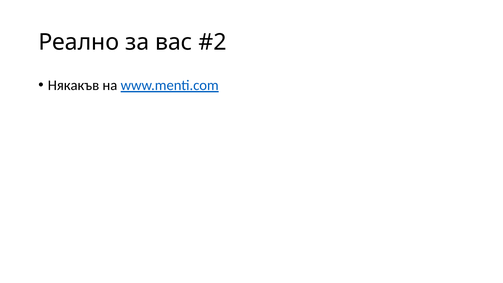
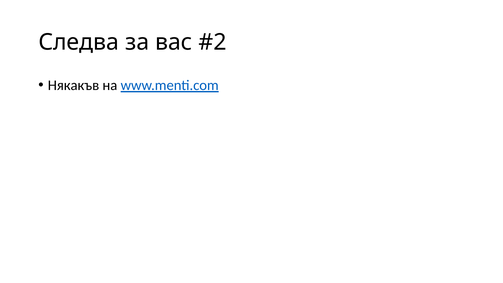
Реално: Реално -> Следва
